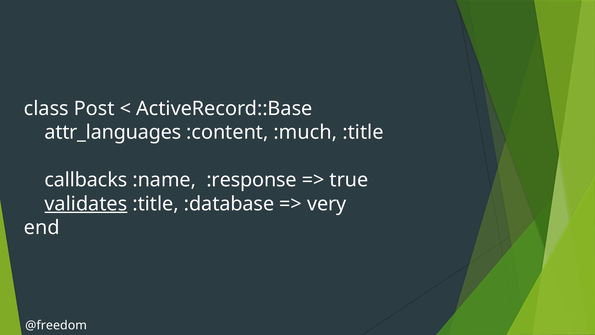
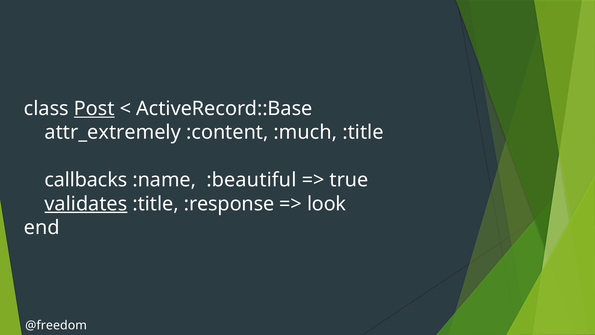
Post underline: none -> present
attr_languages: attr_languages -> attr_extremely
:response: :response -> :beautiful
:database: :database -> :response
very: very -> look
